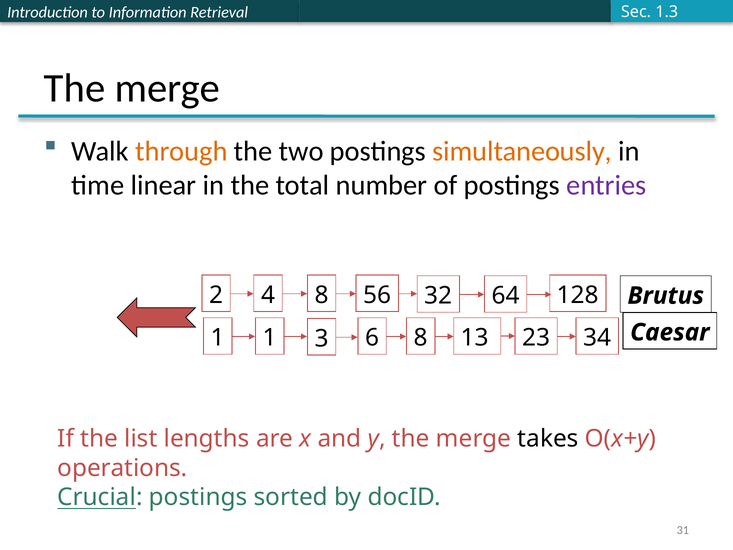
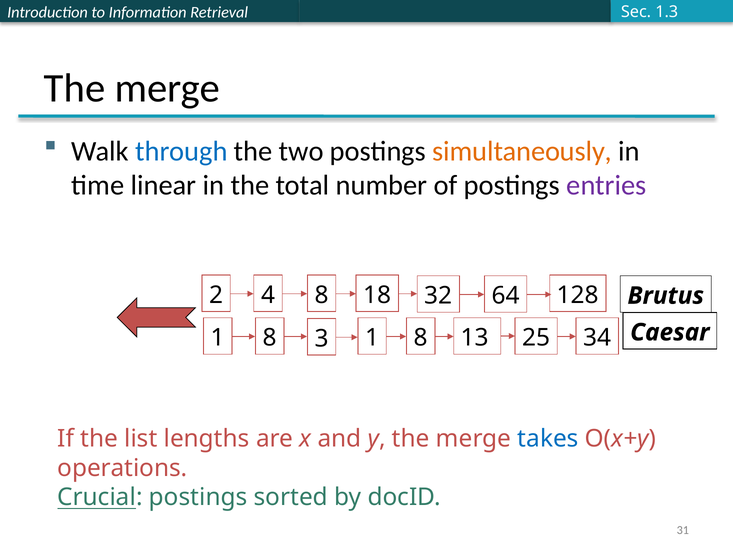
through colour: orange -> blue
56: 56 -> 18
1 at (270, 338): 1 -> 8
3 6: 6 -> 1
23: 23 -> 25
takes colour: black -> blue
